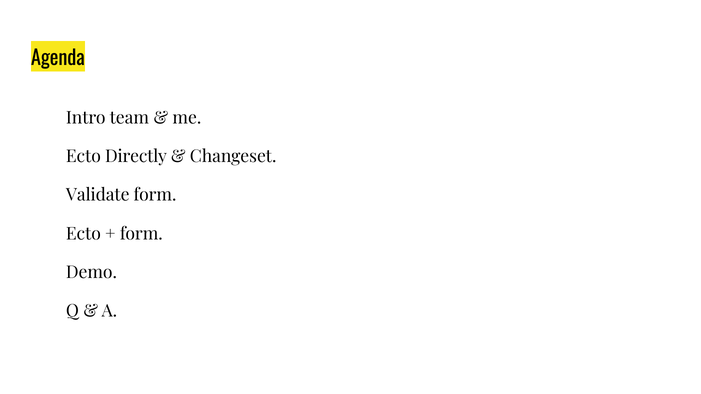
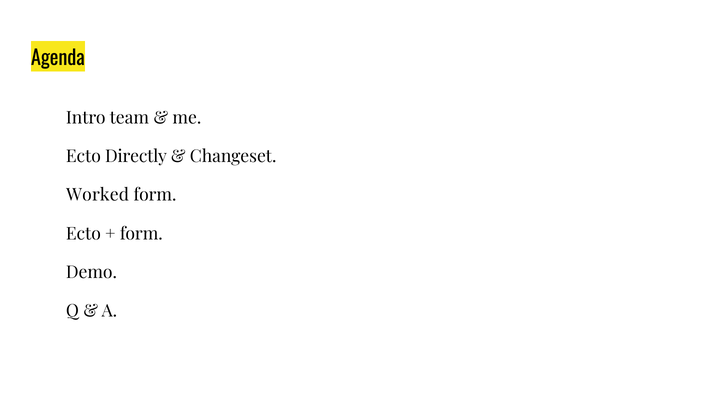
Validate: Validate -> Worked
